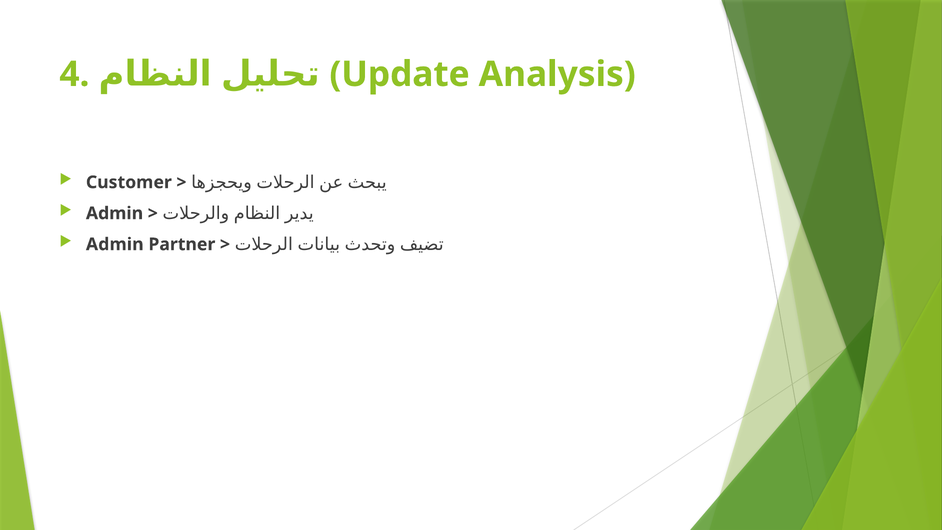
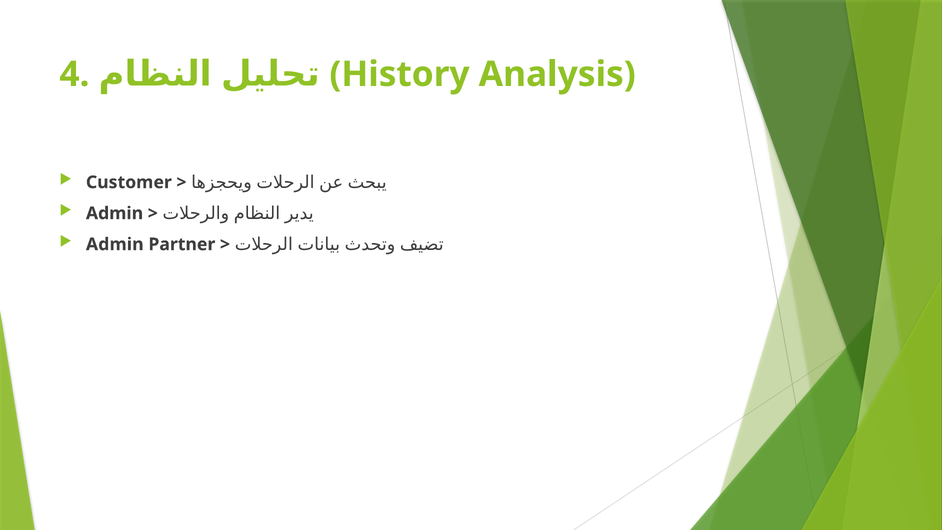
Update: Update -> History
